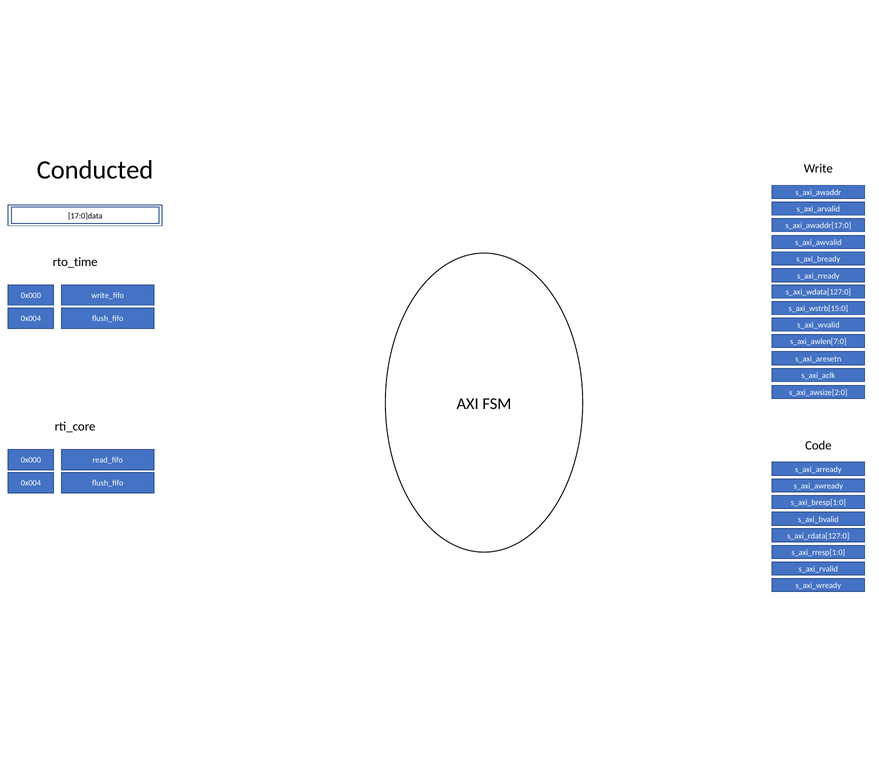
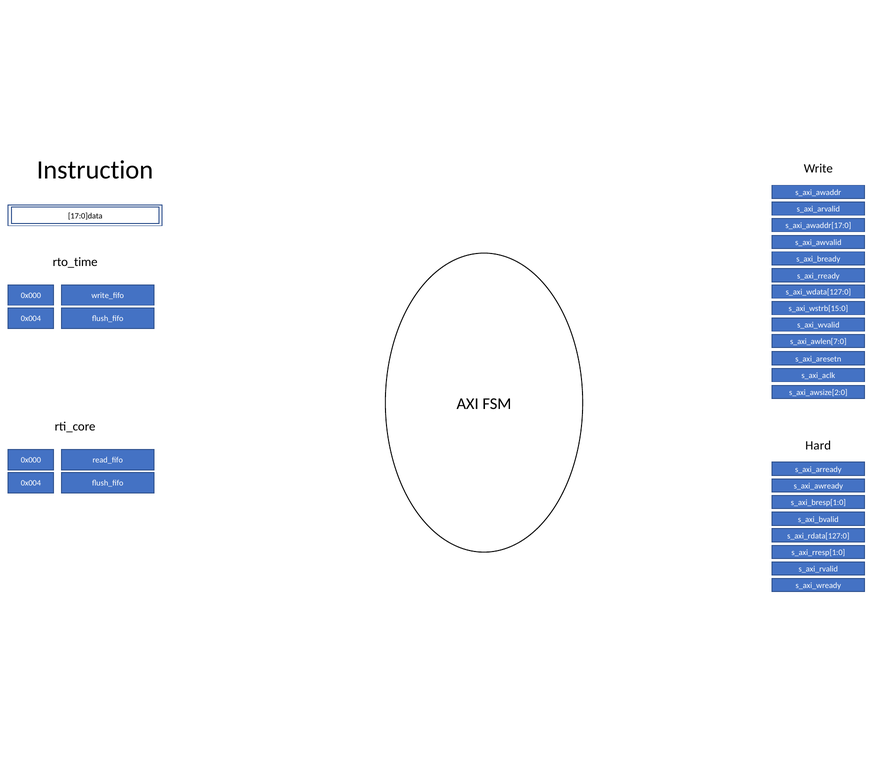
Conducted: Conducted -> Instruction
Code: Code -> Hard
